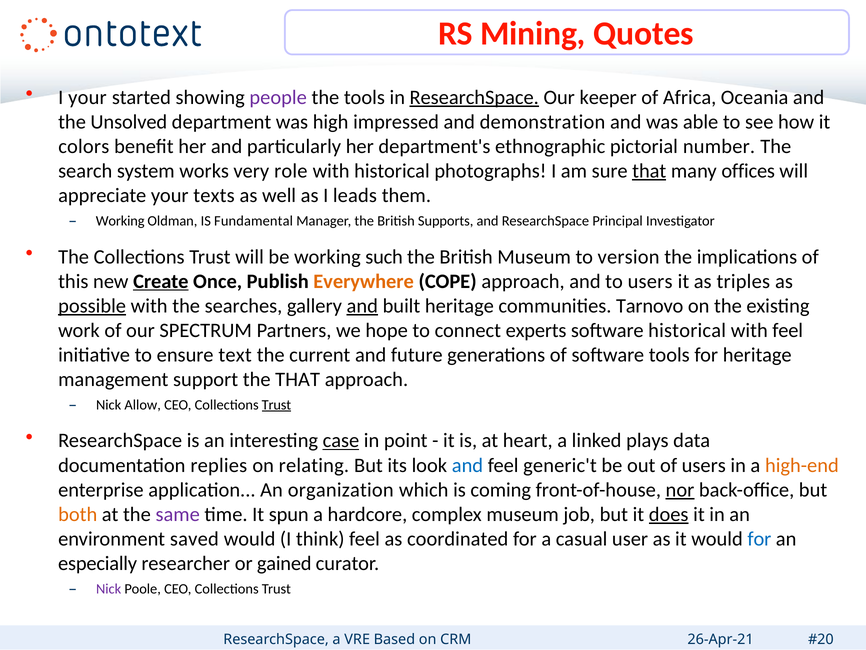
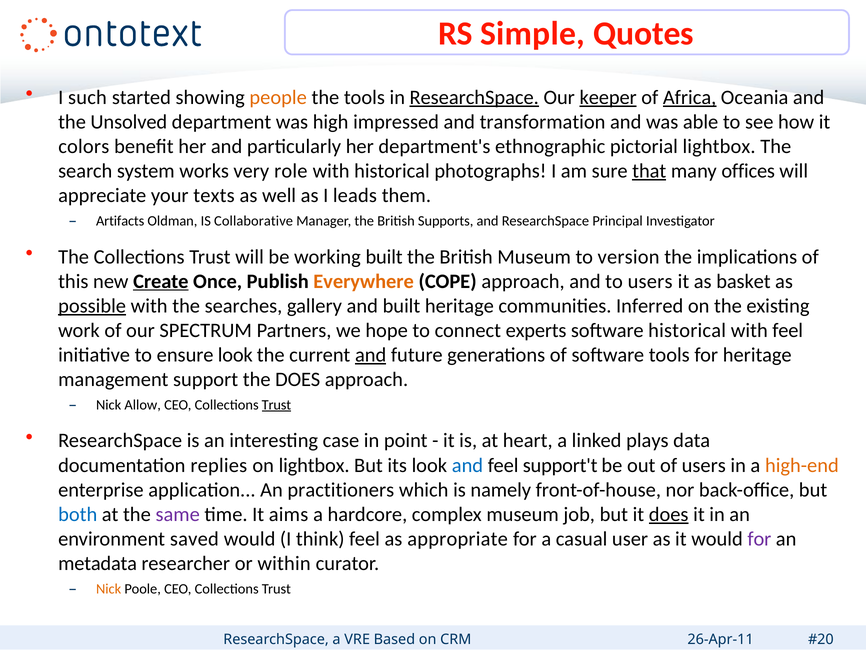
Mining: Mining -> Simple
I your: your -> such
people colour: purple -> orange
keeper underline: none -> present
Africa underline: none -> present
demonstration: demonstration -> transformation
pictorial number: number -> lightbox
Working at (120, 221): Working -> Artifacts
Fundamental: Fundamental -> Collaborative
working such: such -> built
triples: triples -> basket
and at (362, 306) underline: present -> none
Tarnovo: Tarnovo -> Inferred
ensure text: text -> look
and at (371, 355) underline: none -> present
the THAT: THAT -> DOES
case underline: present -> none
on relating: relating -> lightbox
generic't: generic't -> support't
organization: organization -> practitioners
coming: coming -> namely
nor underline: present -> none
both colour: orange -> blue
spun: spun -> aims
coordinated: coordinated -> appropriate
for at (759, 539) colour: blue -> purple
especially: especially -> metadata
gained: gained -> within
Nick at (109, 588) colour: purple -> orange
26-Apr-21: 26-Apr-21 -> 26-Apr-11
